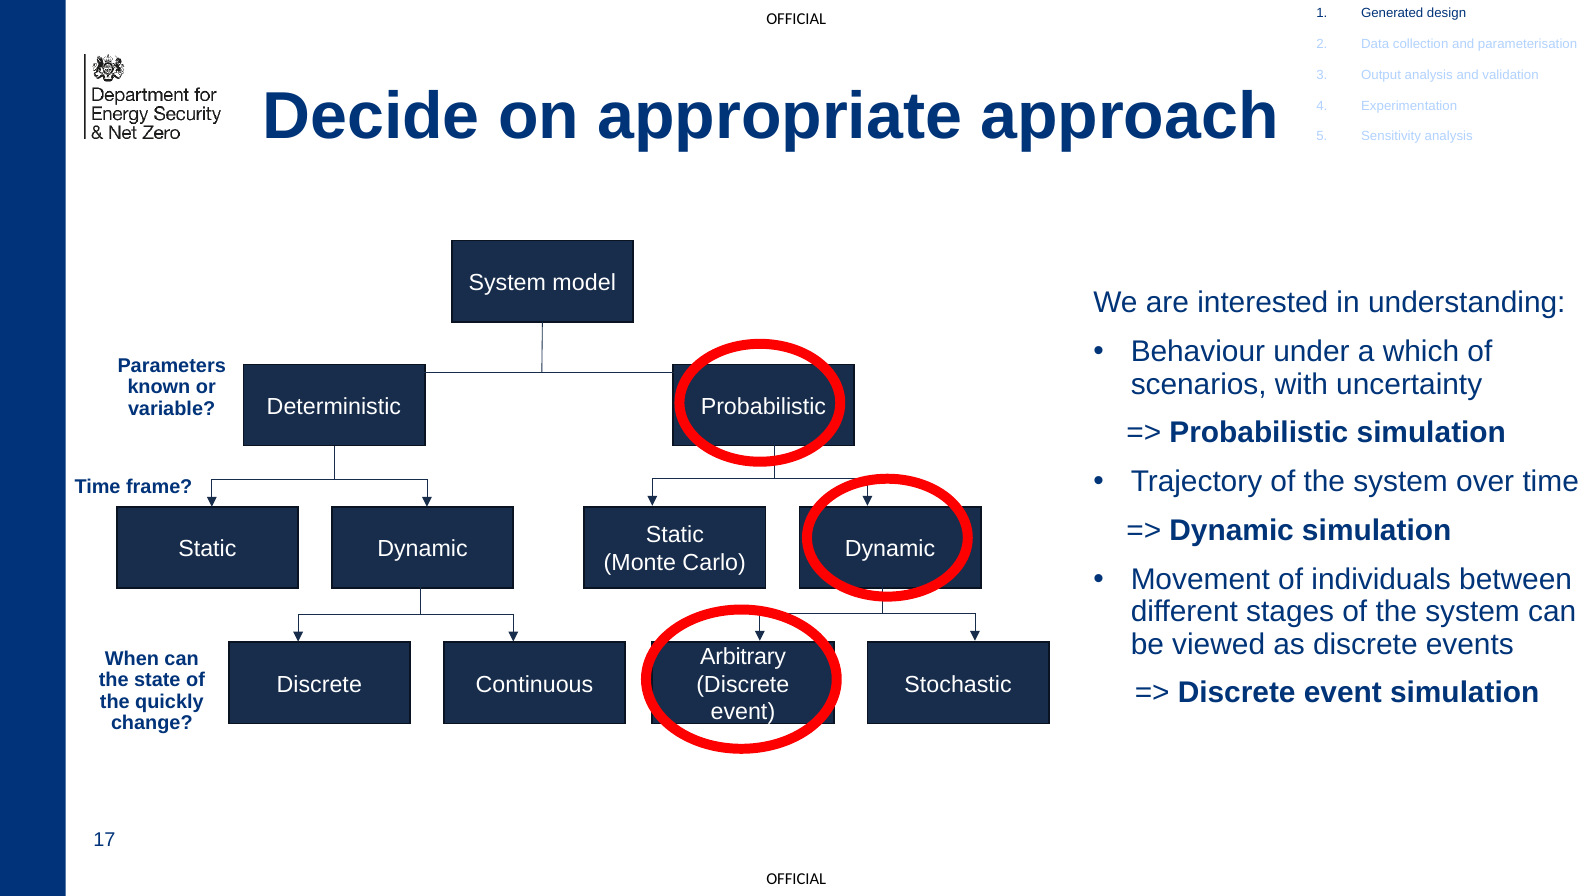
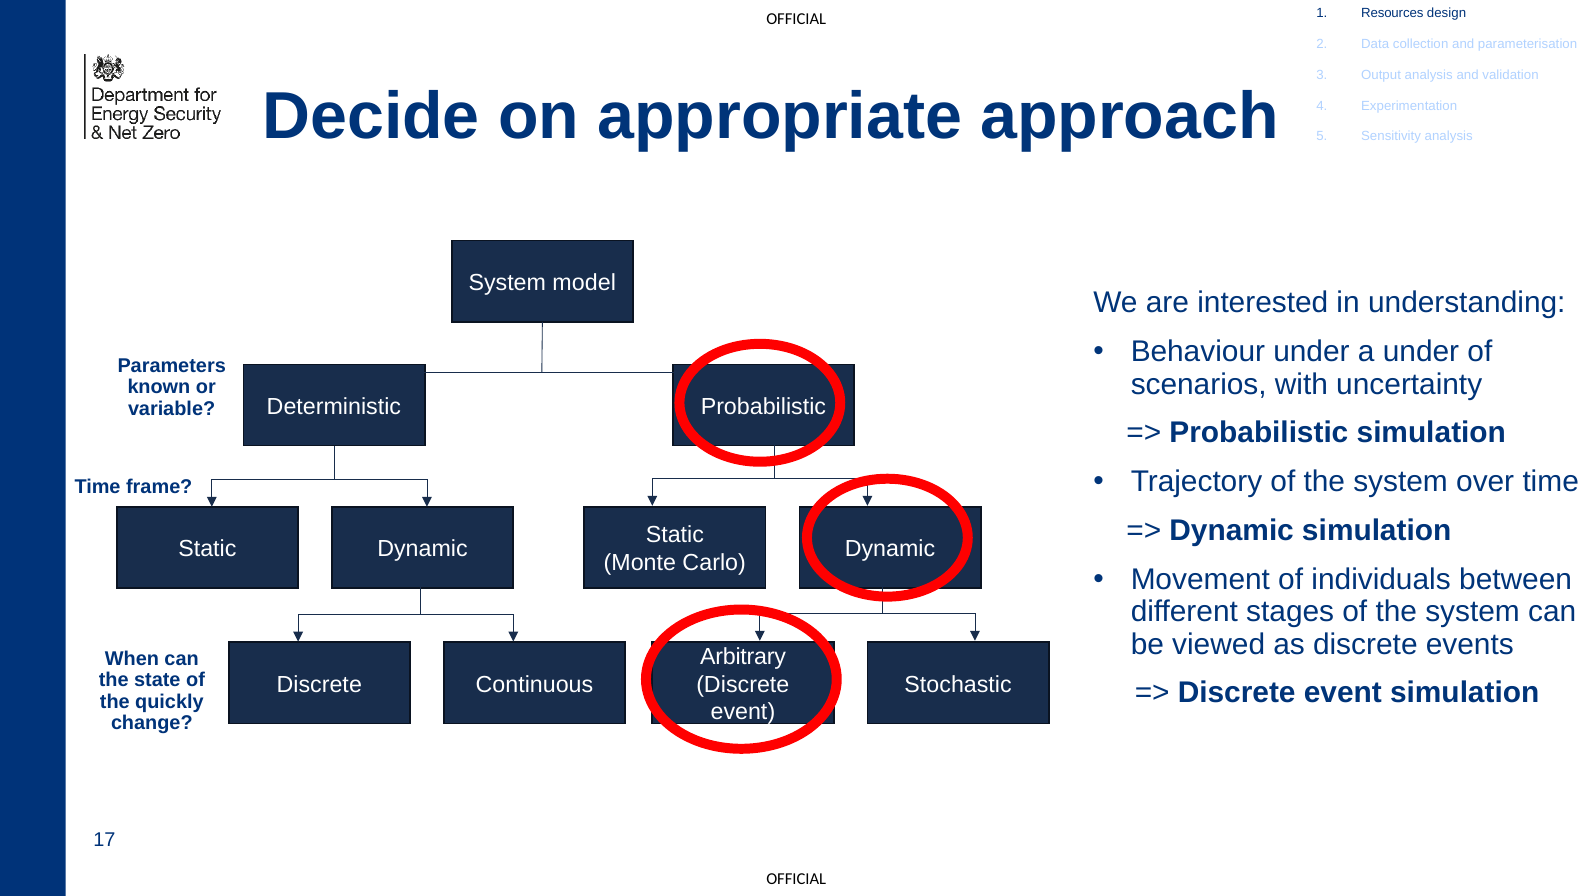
Generated: Generated -> Resources
a which: which -> under
